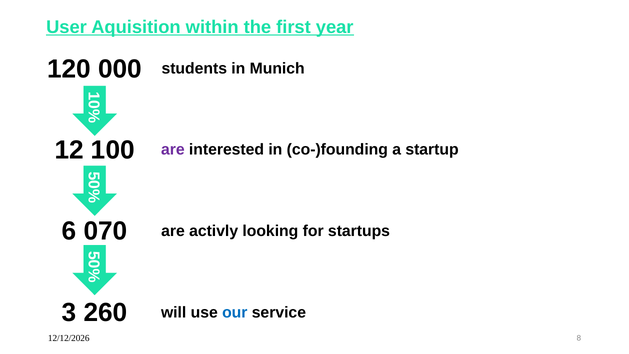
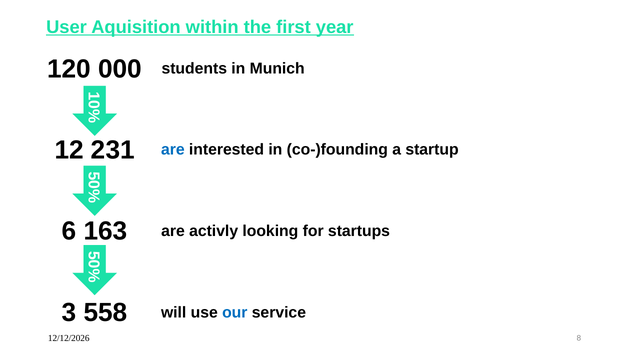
100: 100 -> 231
are at (173, 150) colour: purple -> blue
070: 070 -> 163
260: 260 -> 558
